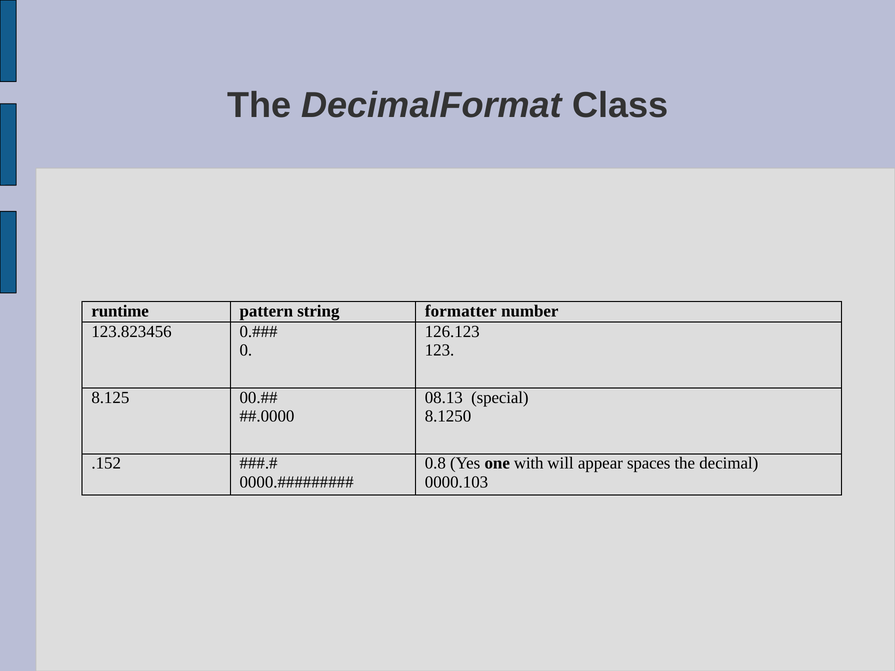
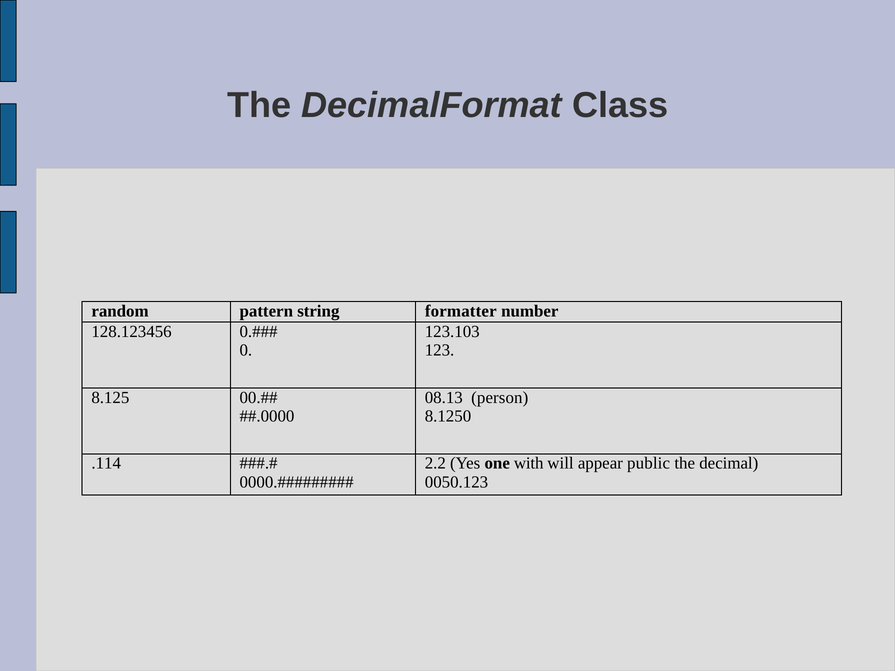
runtime: runtime -> random
123.823456: 123.823456 -> 128.123456
126.123: 126.123 -> 123.103
special: special -> person
.152: .152 -> .114
0.8: 0.8 -> 2.2
spaces: spaces -> public
0000.103: 0000.103 -> 0050.123
